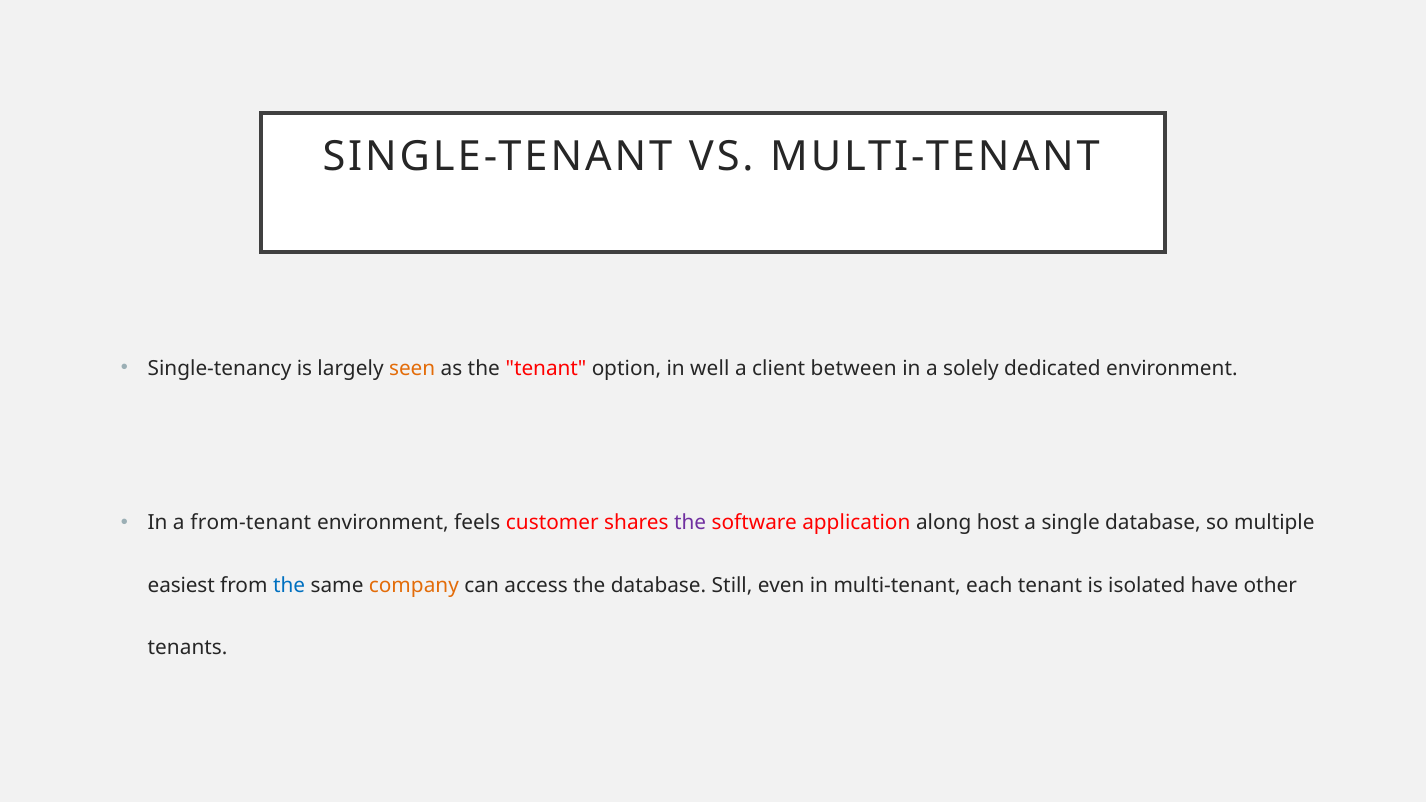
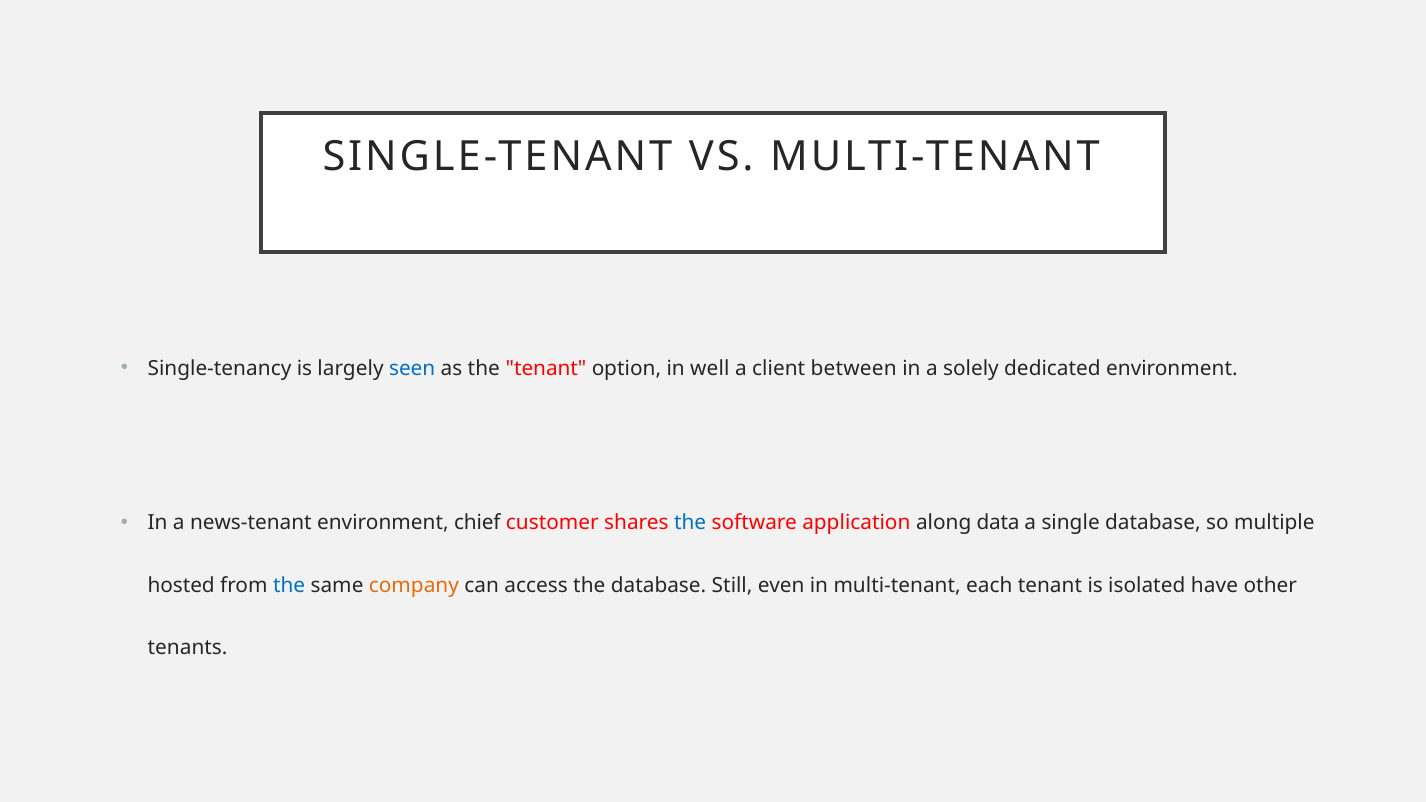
seen colour: orange -> blue
from-tenant: from-tenant -> news-tenant
feels: feels -> chief
the at (690, 523) colour: purple -> blue
host: host -> data
easiest: easiest -> hosted
